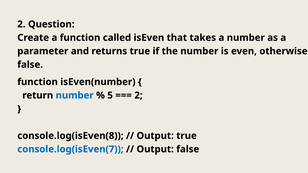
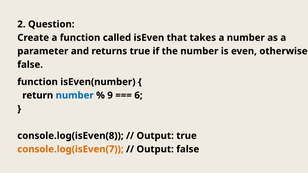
5: 5 -> 9
2 at (138, 95): 2 -> 6
console.log(isEven(7 colour: blue -> orange
